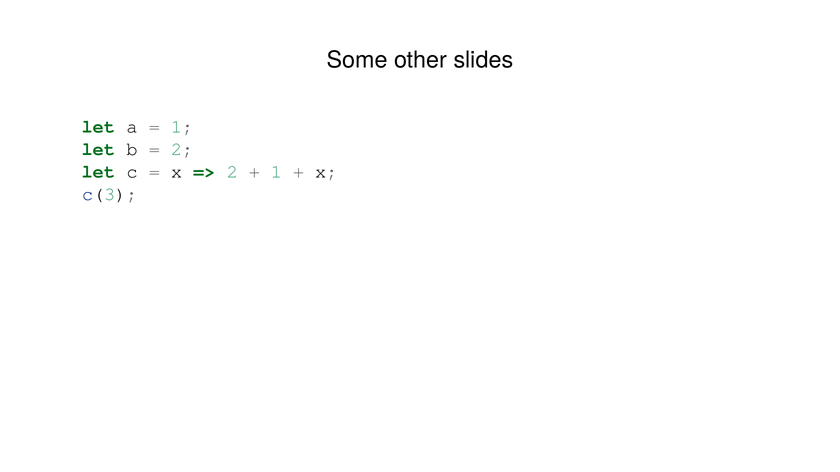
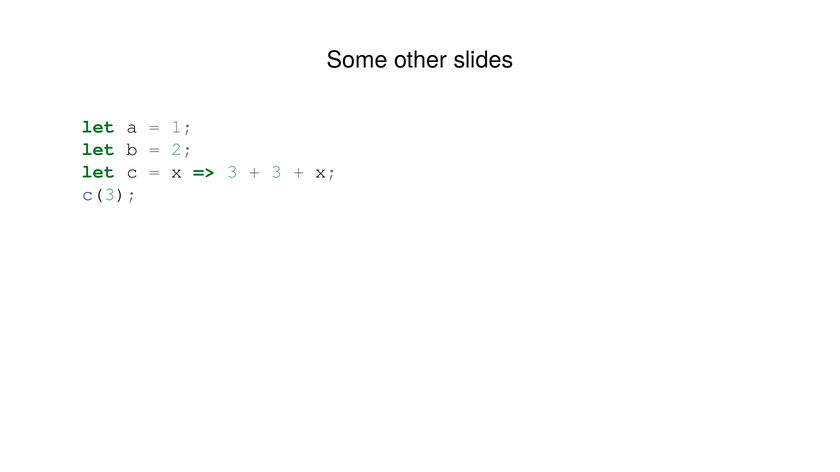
2 at (232, 172): 2 -> 3
1 at (276, 172): 1 -> 3
